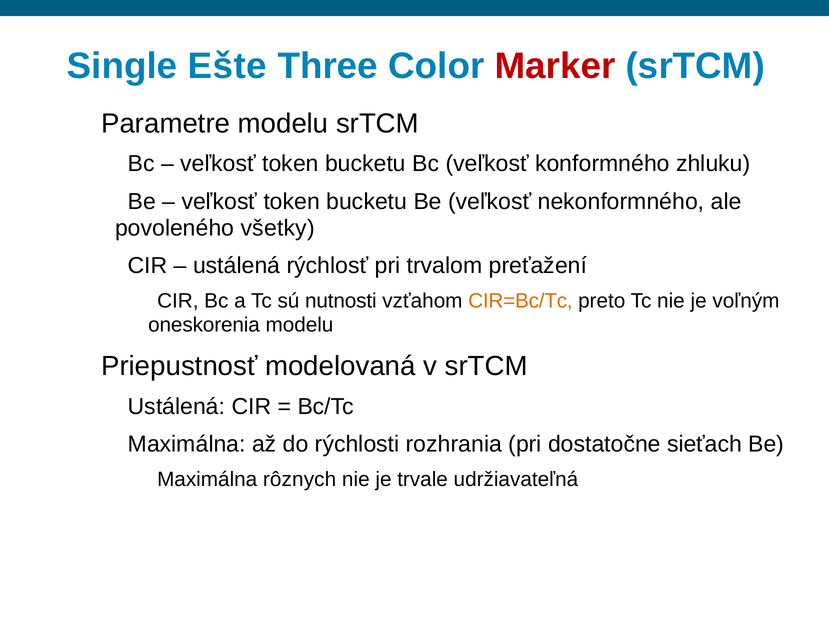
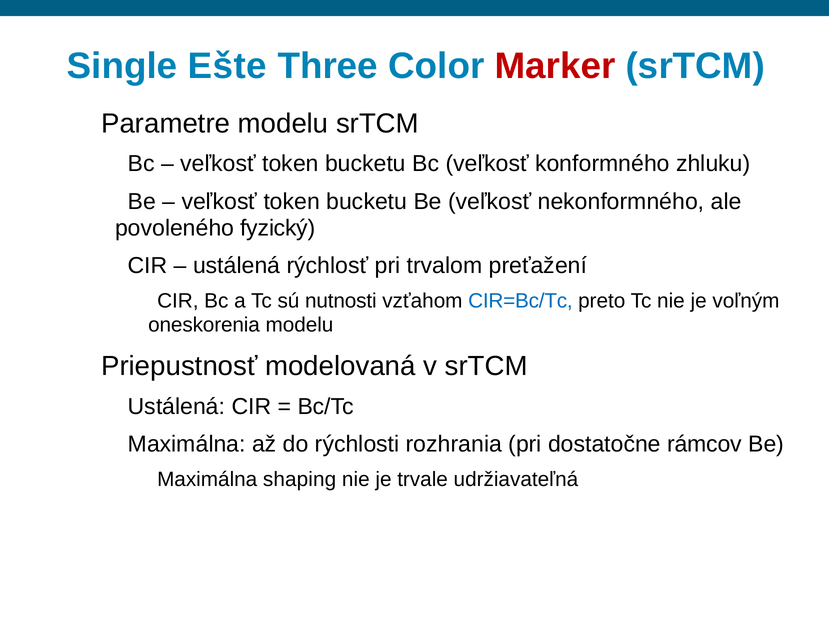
všetky: všetky -> fyzický
CIR=Bc/Tc colour: orange -> blue
sieťach: sieťach -> rámcov
rôznych: rôznych -> shaping
